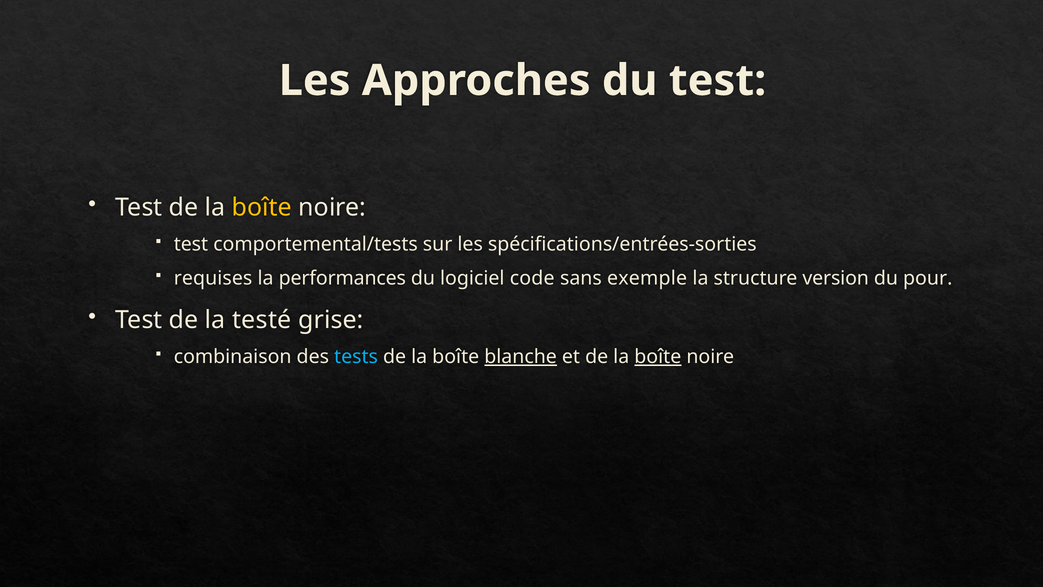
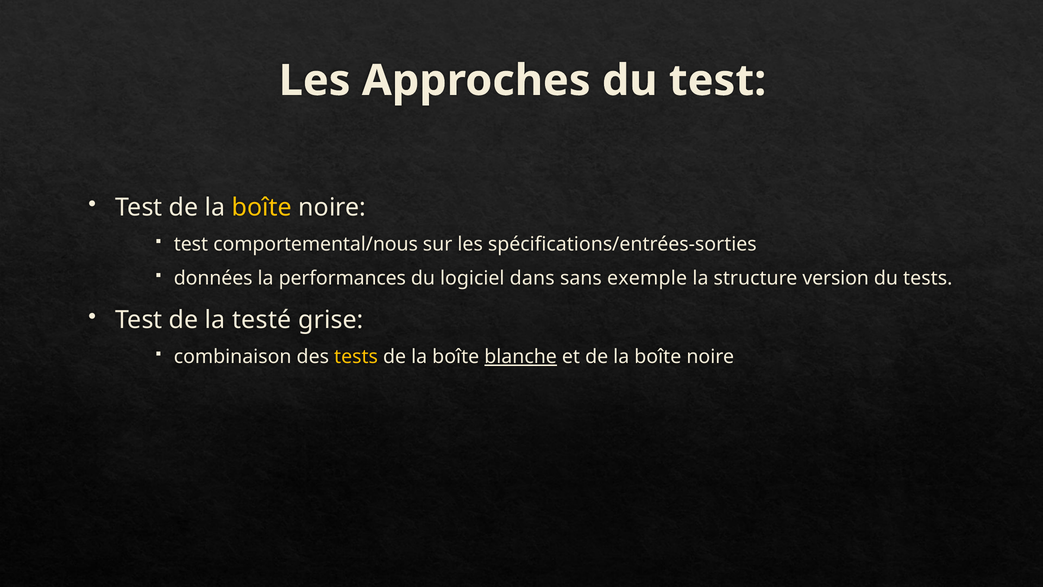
comportemental/tests: comportemental/tests -> comportemental/nous
requises: requises -> données
code: code -> dans
du pour: pour -> tests
tests at (356, 357) colour: light blue -> yellow
boîte at (658, 357) underline: present -> none
